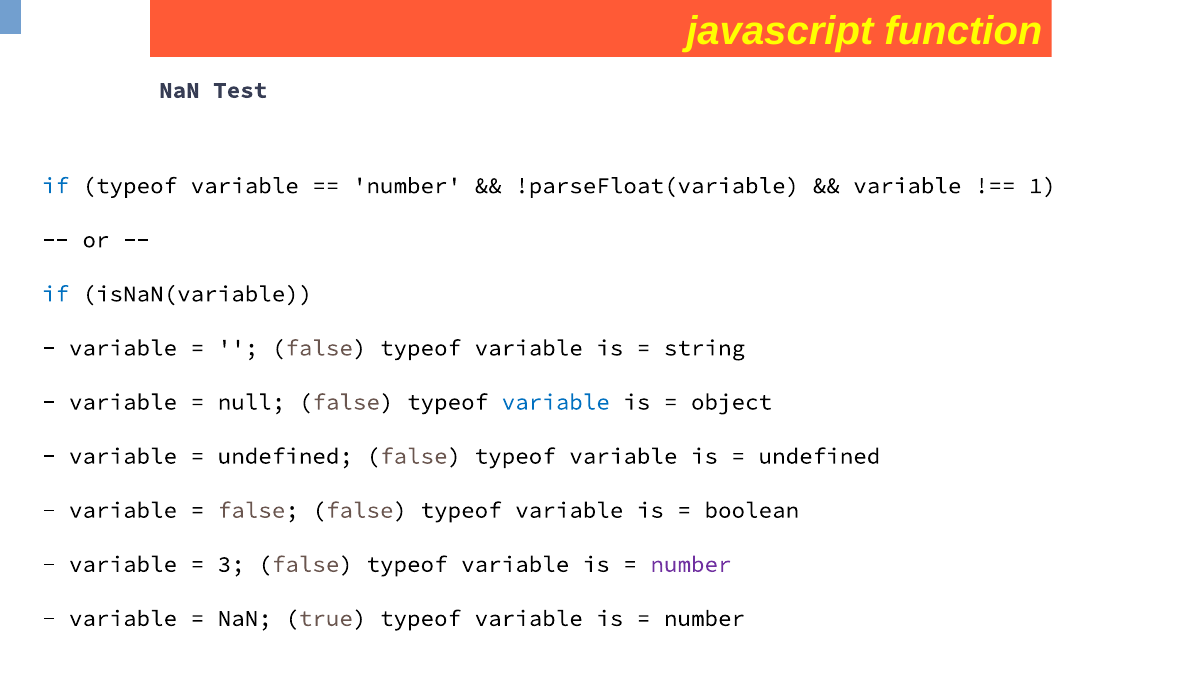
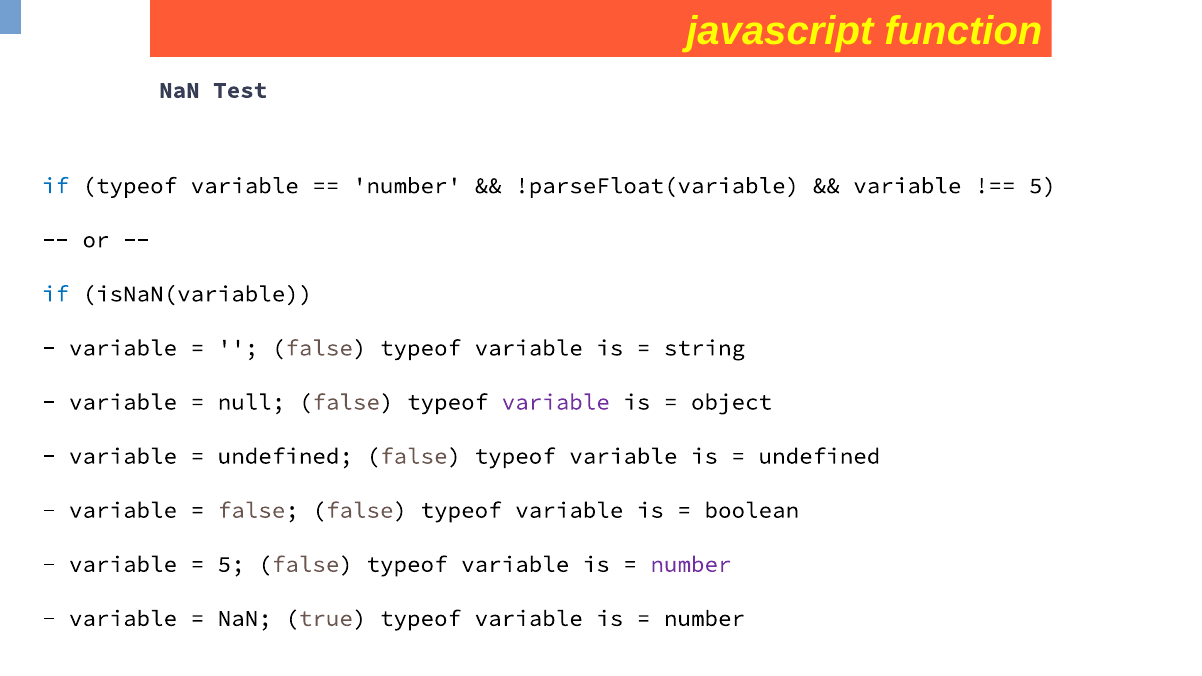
1 at (1043, 186): 1 -> 5
variable at (556, 402) colour: blue -> purple
3 at (231, 564): 3 -> 5
